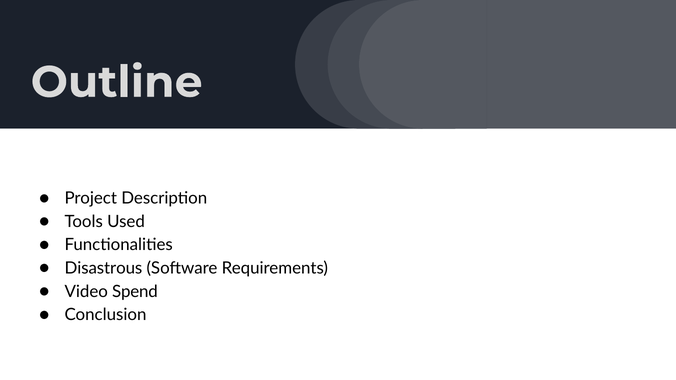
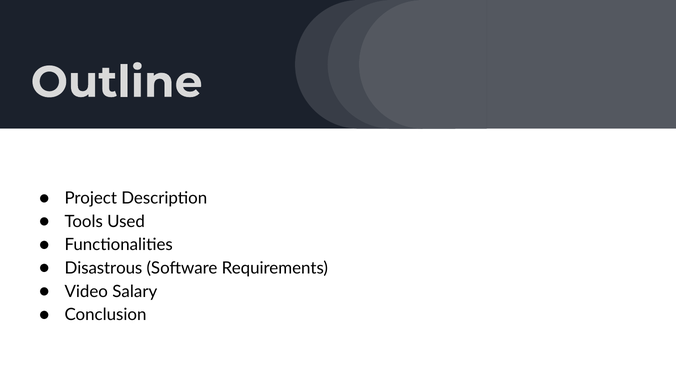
Spend: Spend -> Salary
